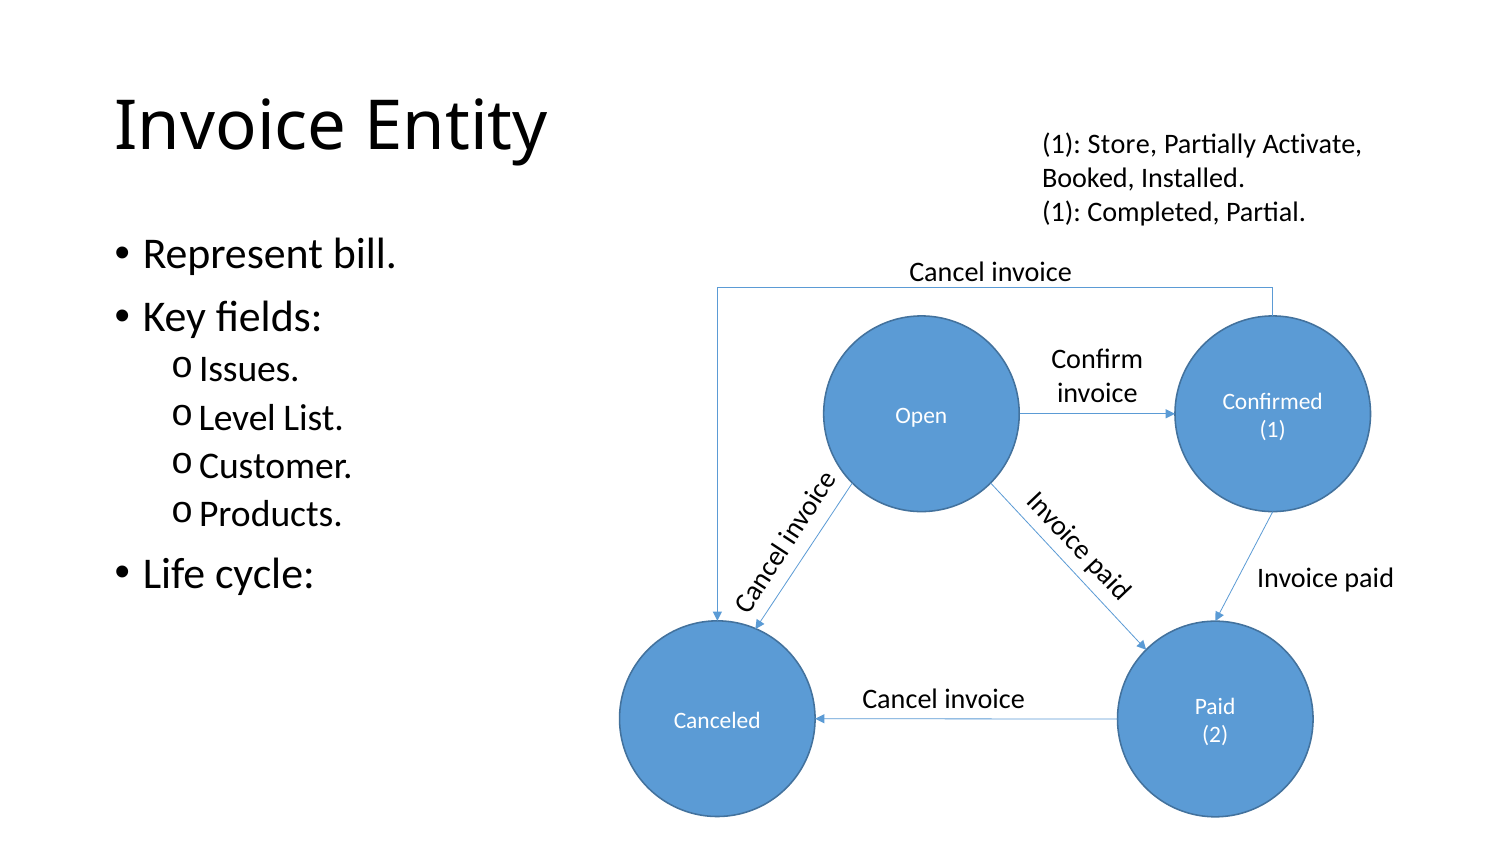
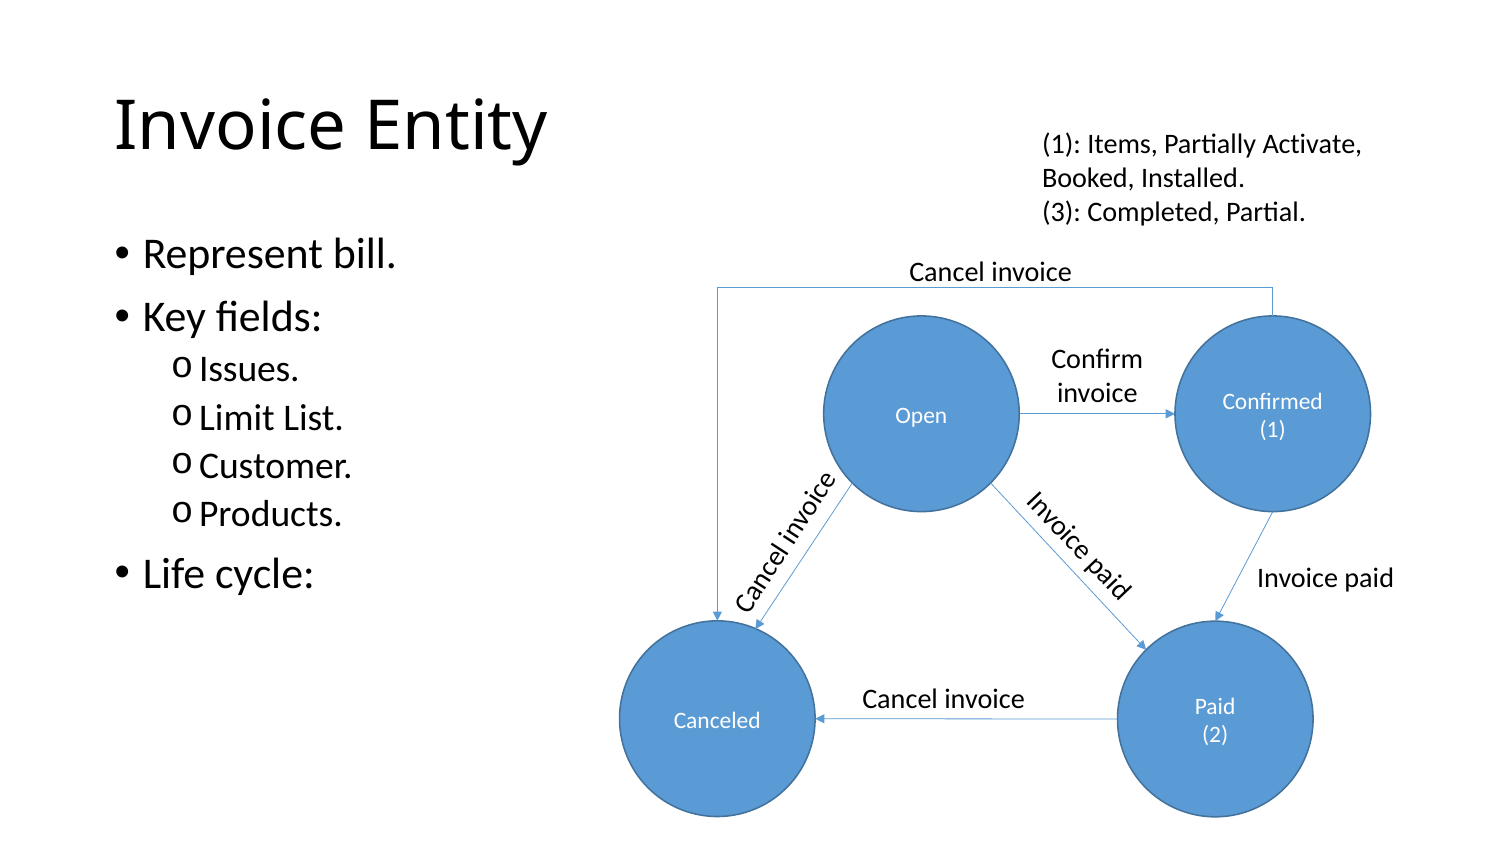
Store: Store -> Items
1 at (1061, 212): 1 -> 3
Level: Level -> Limit
